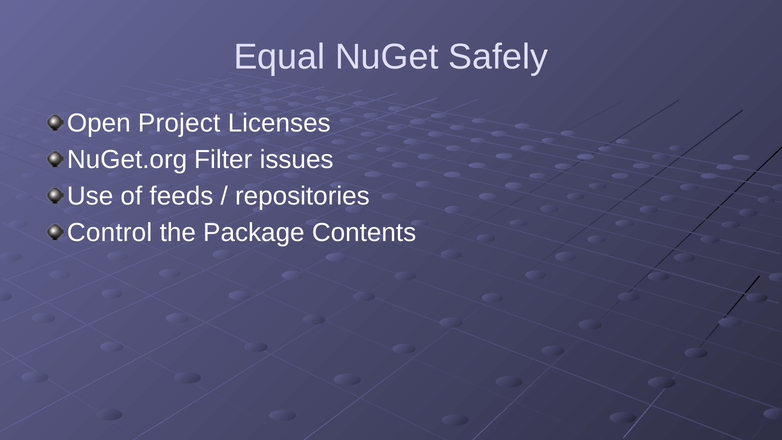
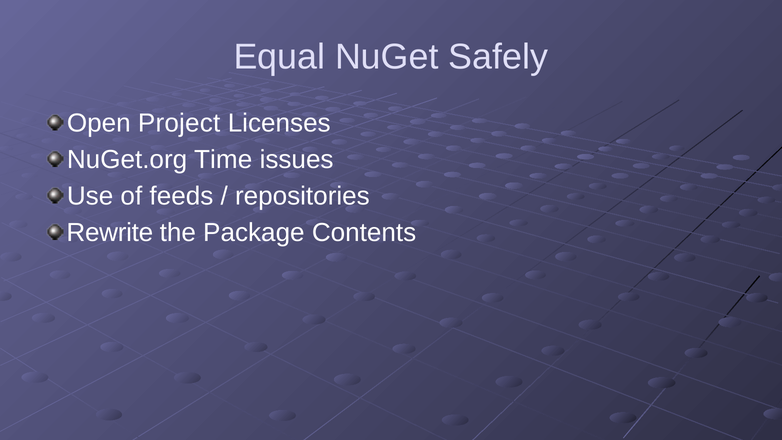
Filter: Filter -> Time
Control: Control -> Rewrite
